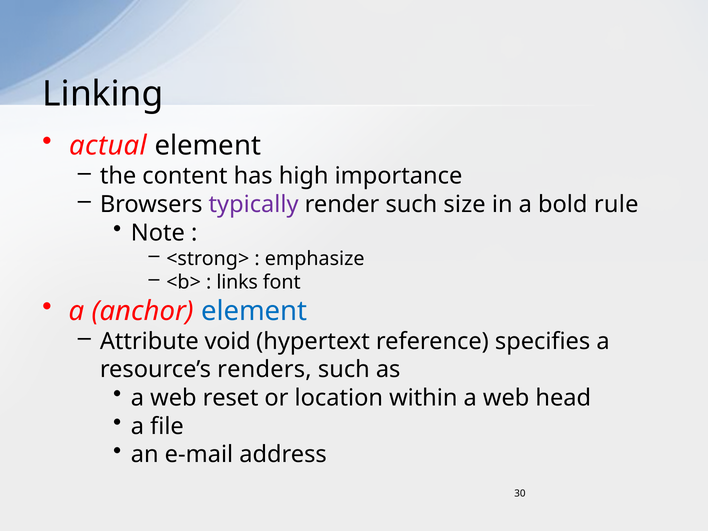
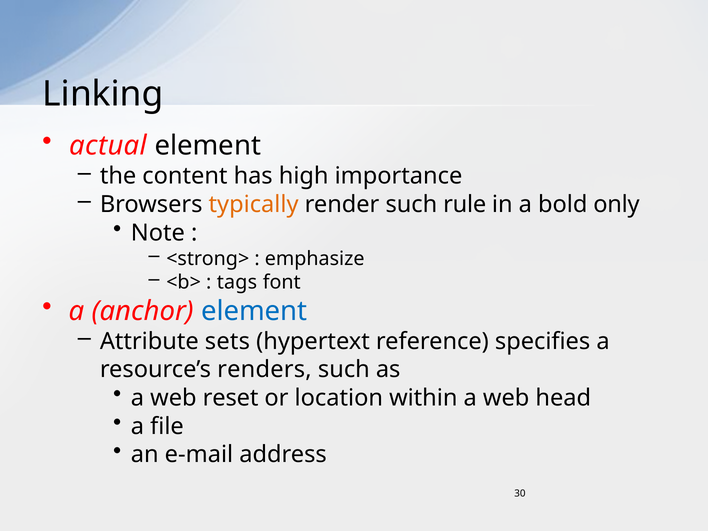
typically colour: purple -> orange
size: size -> rule
rule: rule -> only
links: links -> tags
void: void -> sets
